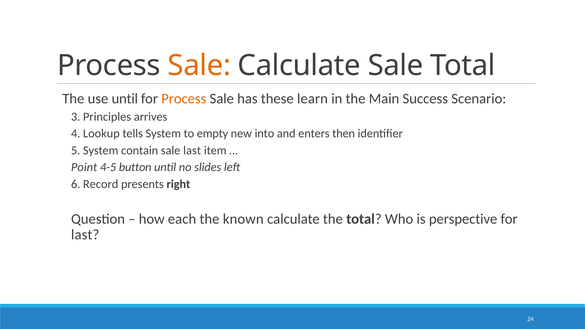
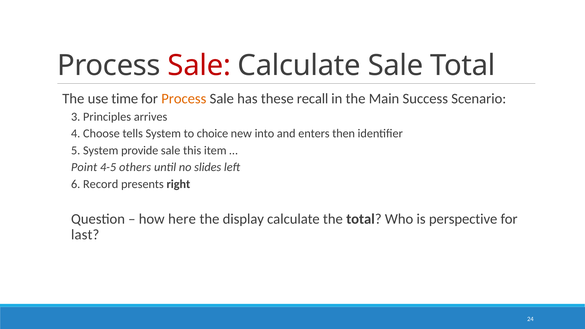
Sale at (199, 66) colour: orange -> red
use until: until -> time
learn: learn -> recall
Lookup: Lookup -> Choose
empty: empty -> choice
contain: contain -> provide
sale last: last -> this
button: button -> others
each: each -> here
known: known -> display
